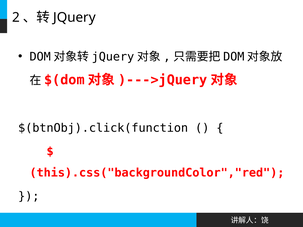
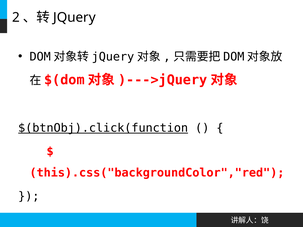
$(btnObj).click(function underline: none -> present
